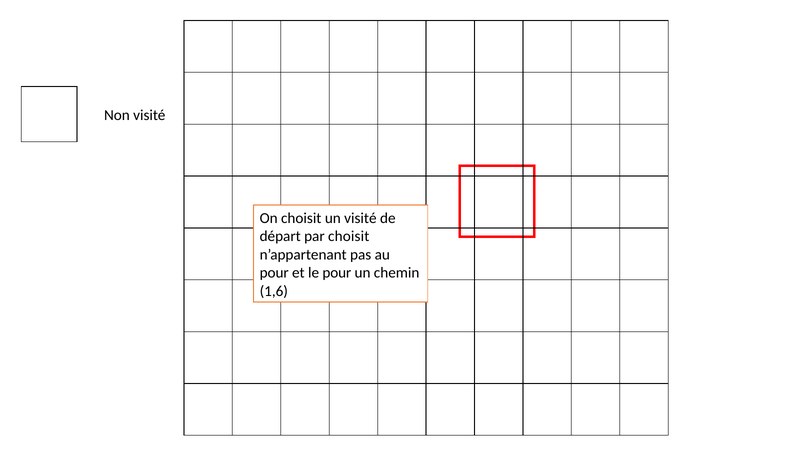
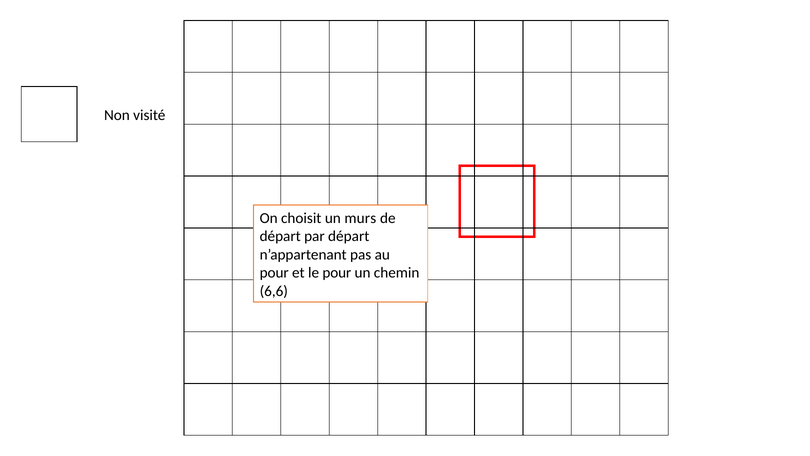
un visité: visité -> murs
par choisit: choisit -> départ
1,6: 1,6 -> 6,6
